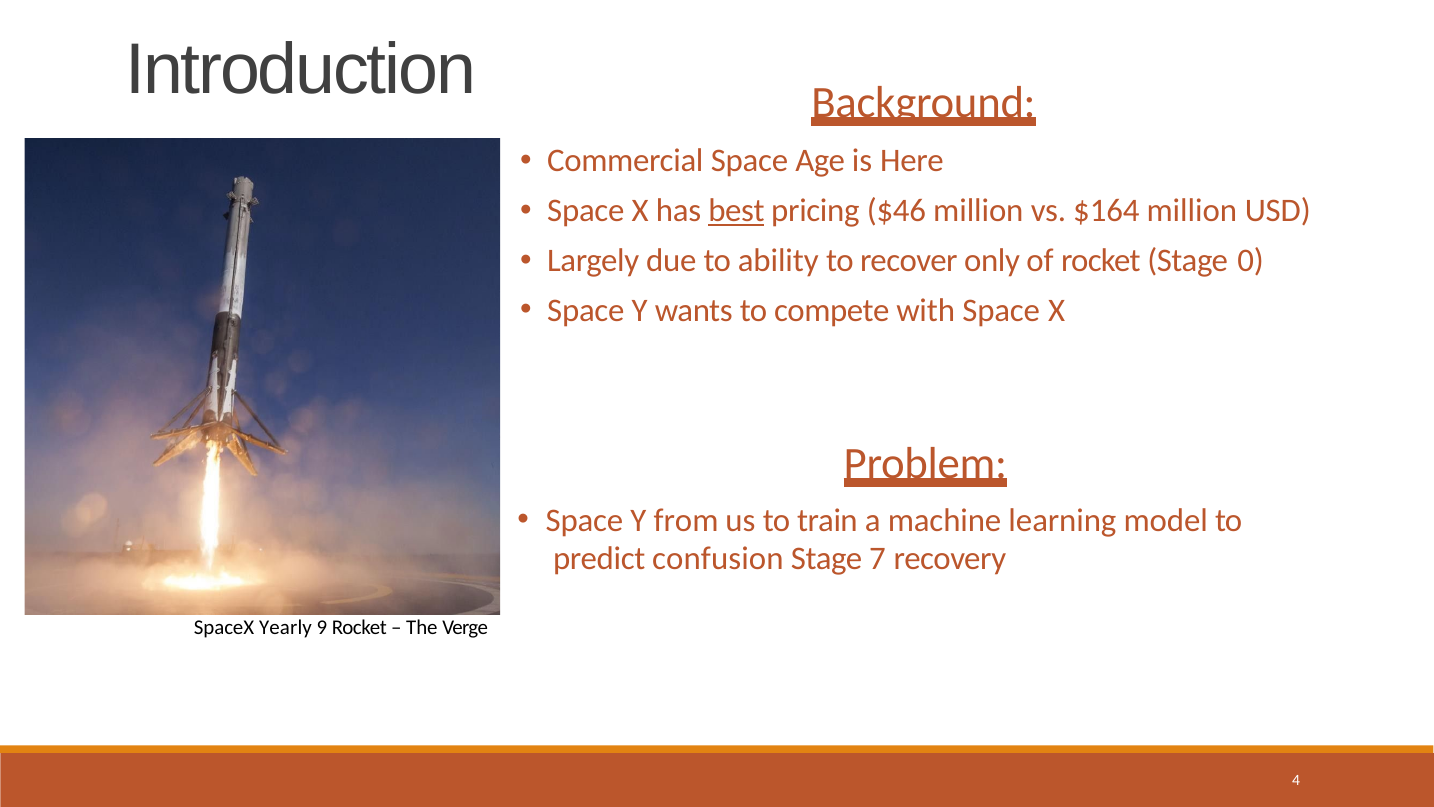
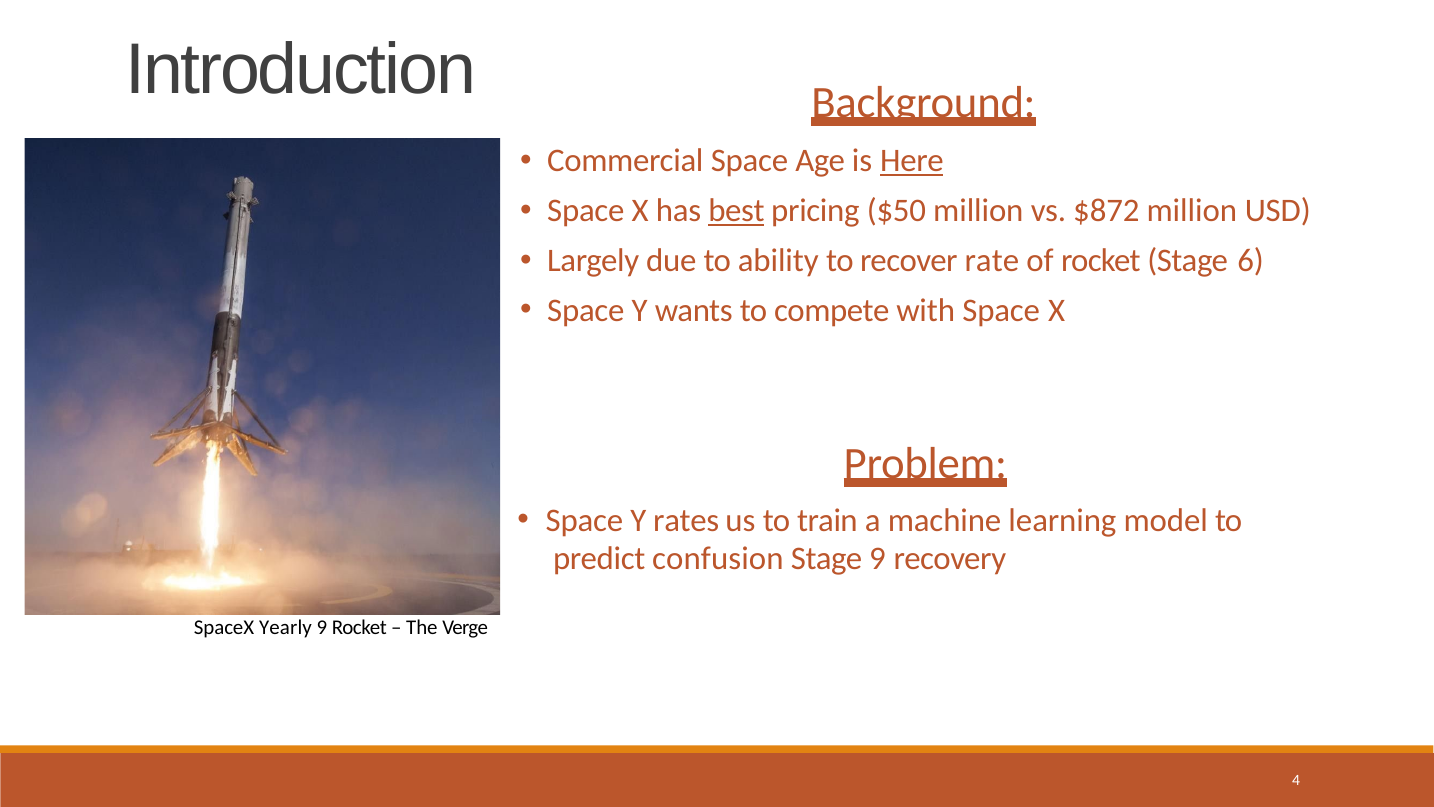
Here underline: none -> present
$46: $46 -> $50
$164: $164 -> $872
only: only -> rate
0: 0 -> 6
from: from -> rates
Stage 7: 7 -> 9
